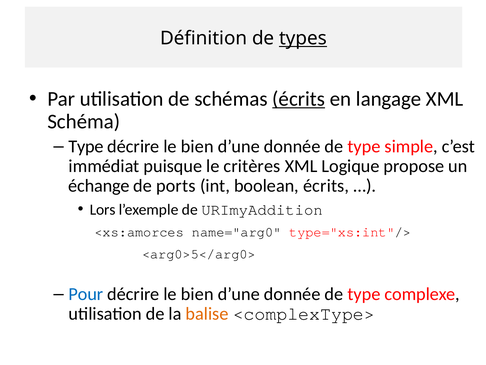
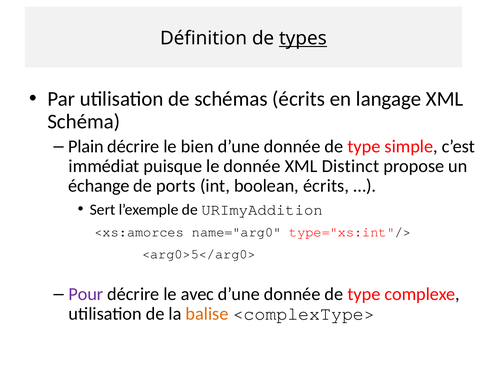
écrits at (299, 99) underline: present -> none
Type at (86, 146): Type -> Plain
le critères: critères -> donnée
Logique: Logique -> Distinct
Lors: Lors -> Sert
Pour colour: blue -> purple
bien at (197, 294): bien -> avec
